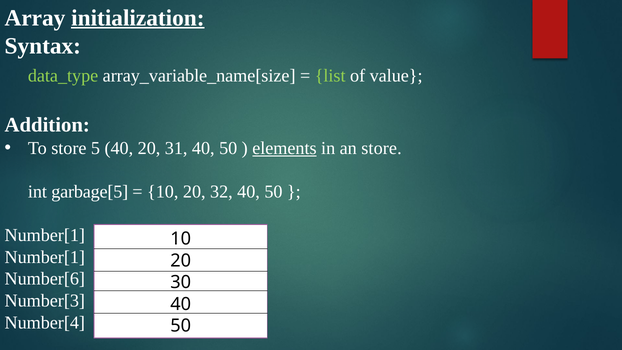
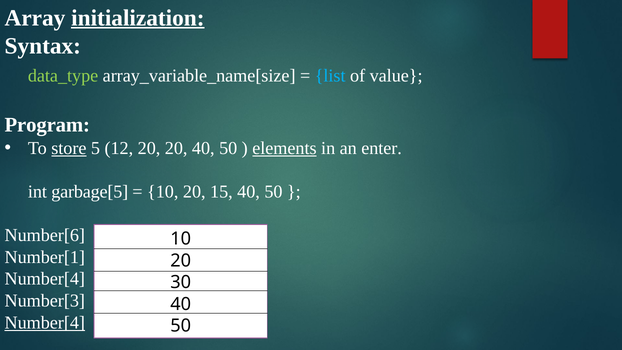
list colour: light green -> light blue
Addition: Addition -> Program
store at (69, 148) underline: none -> present
5 40: 40 -> 12
20 31: 31 -> 20
an store: store -> enter
32: 32 -> 15
Number[1 at (45, 235): Number[1 -> Number[6
Number[6 at (45, 279): Number[6 -> Number[4
Number[4 at (45, 322) underline: none -> present
